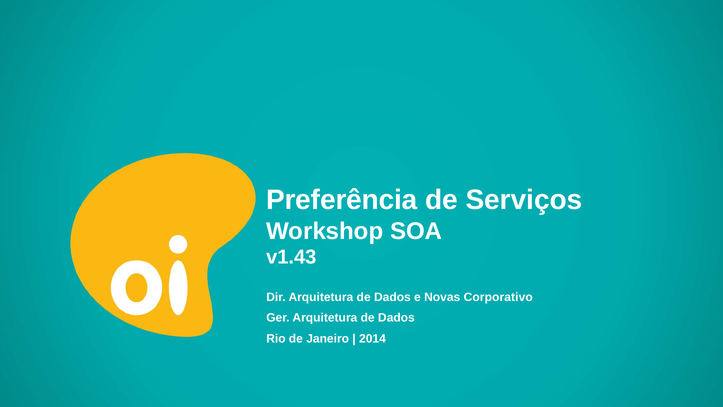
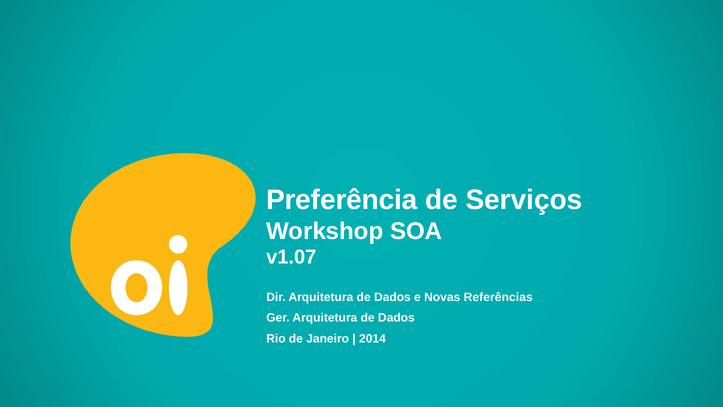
v1.43: v1.43 -> v1.07
Corporativo: Corporativo -> Referências
